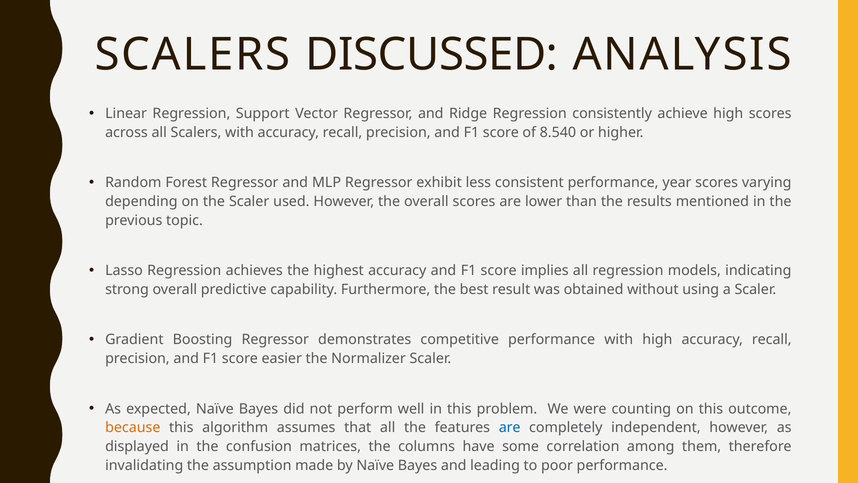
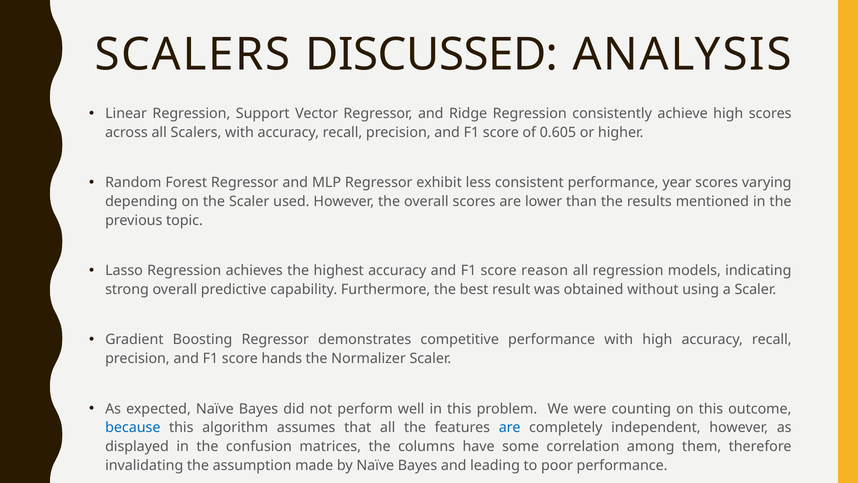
8.540: 8.540 -> 0.605
implies: implies -> reason
easier: easier -> hands
because colour: orange -> blue
